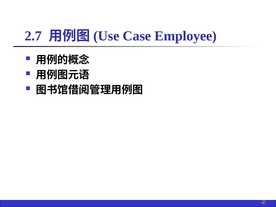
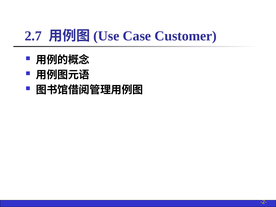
Employee: Employee -> Customer
